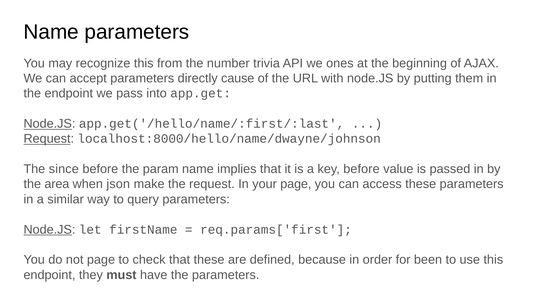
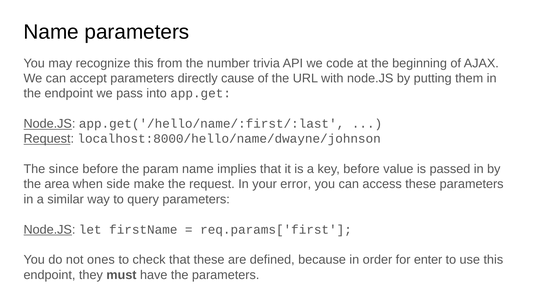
ones: ones -> code
json: json -> side
your page: page -> error
not page: page -> ones
been: been -> enter
